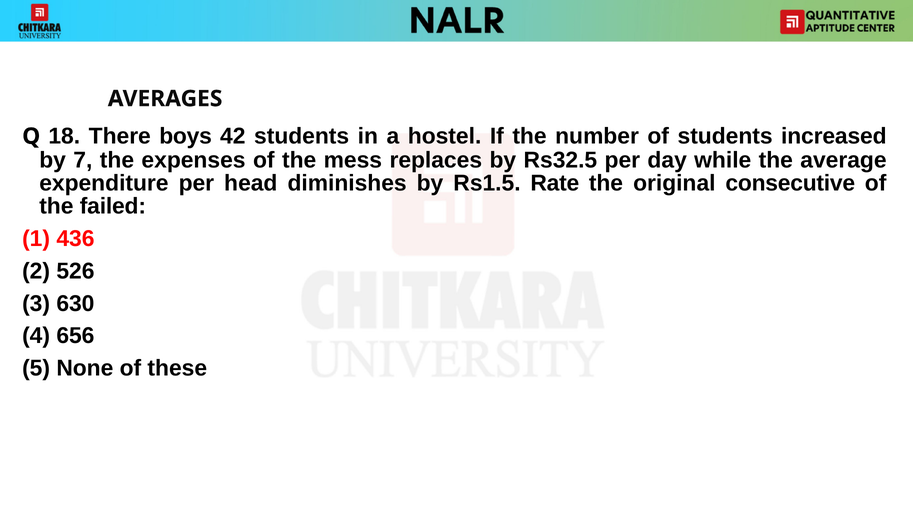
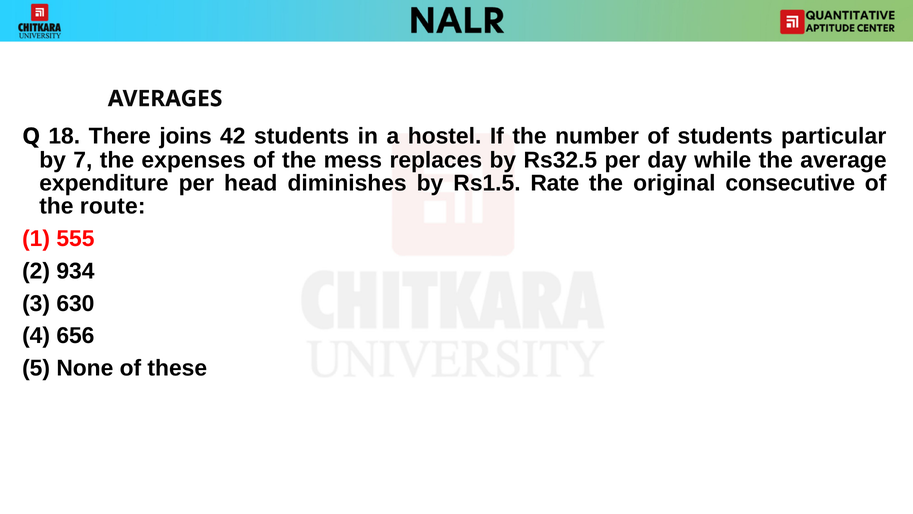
boys: boys -> joins
increased: increased -> particular
failed: failed -> route
436: 436 -> 555
526: 526 -> 934
